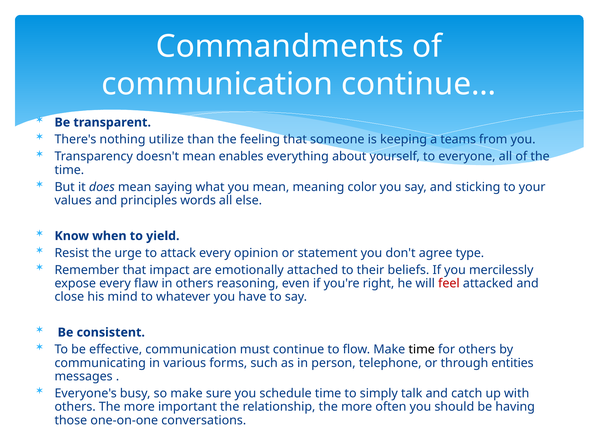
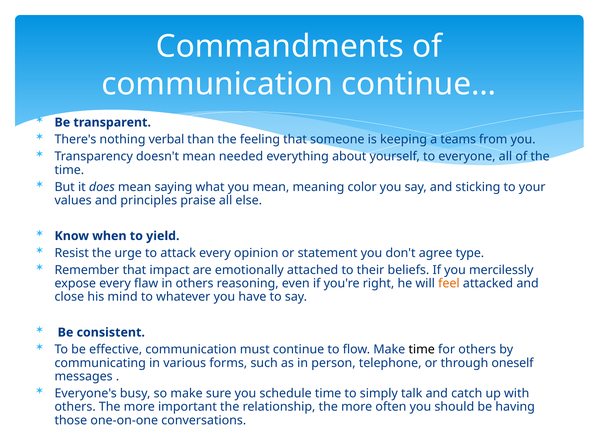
utilize: utilize -> verbal
enables: enables -> needed
words: words -> praise
feel colour: red -> orange
entities: entities -> oneself
